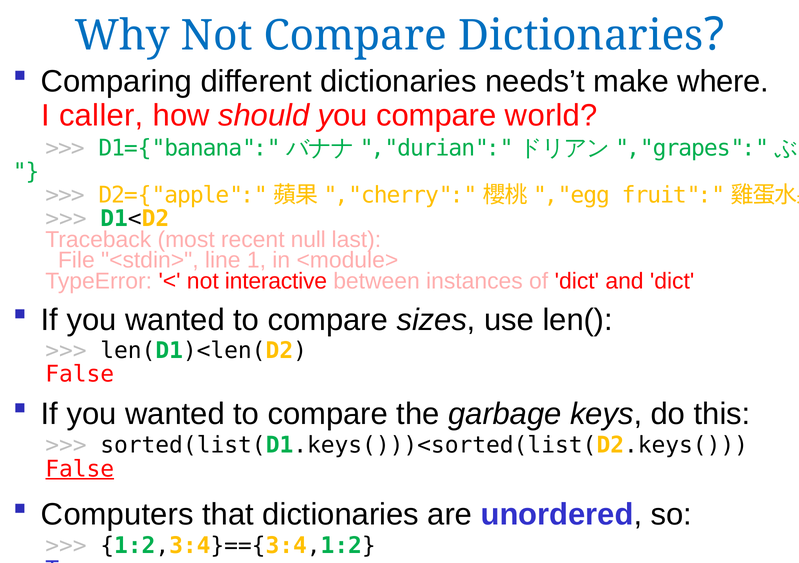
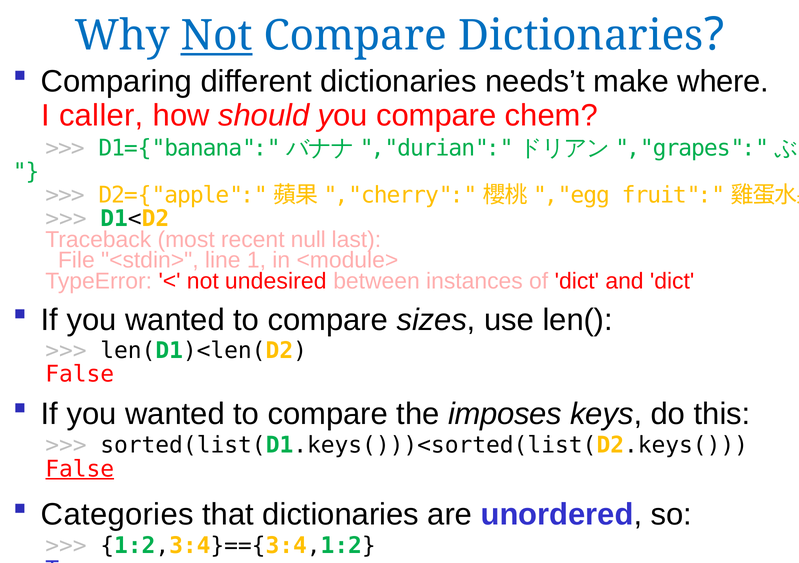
Not at (217, 36) underline: none -> present
world: world -> chem
interactive: interactive -> undesired
garbage: garbage -> imposes
Computers: Computers -> Categories
